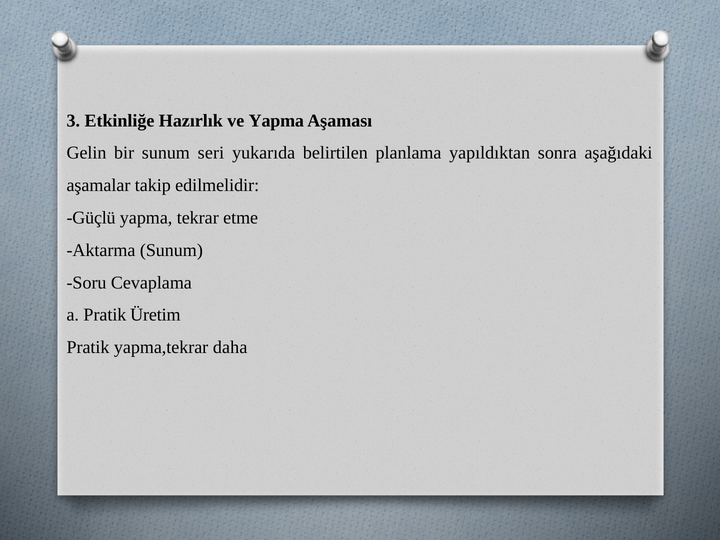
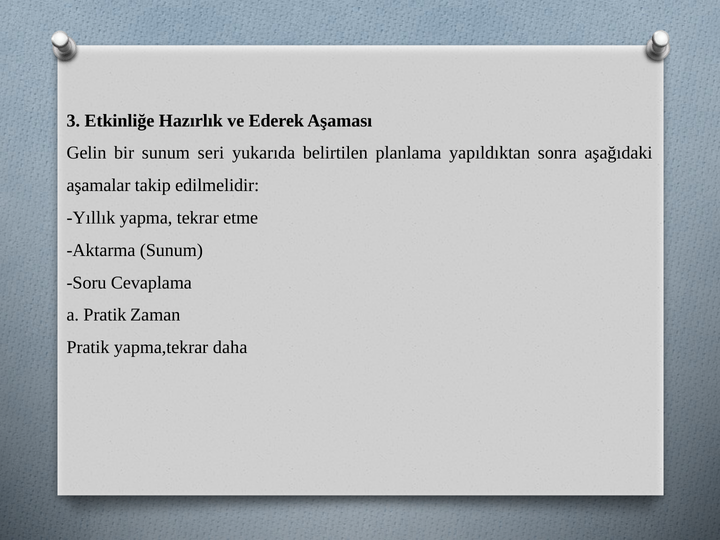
ve Yapma: Yapma -> Ederek
Güçlü: Güçlü -> Yıllık
Üretim: Üretim -> Zaman
